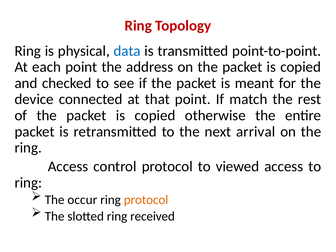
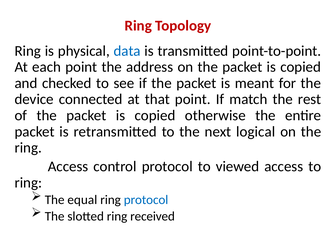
arrival: arrival -> logical
occur: occur -> equal
protocol at (146, 200) colour: orange -> blue
